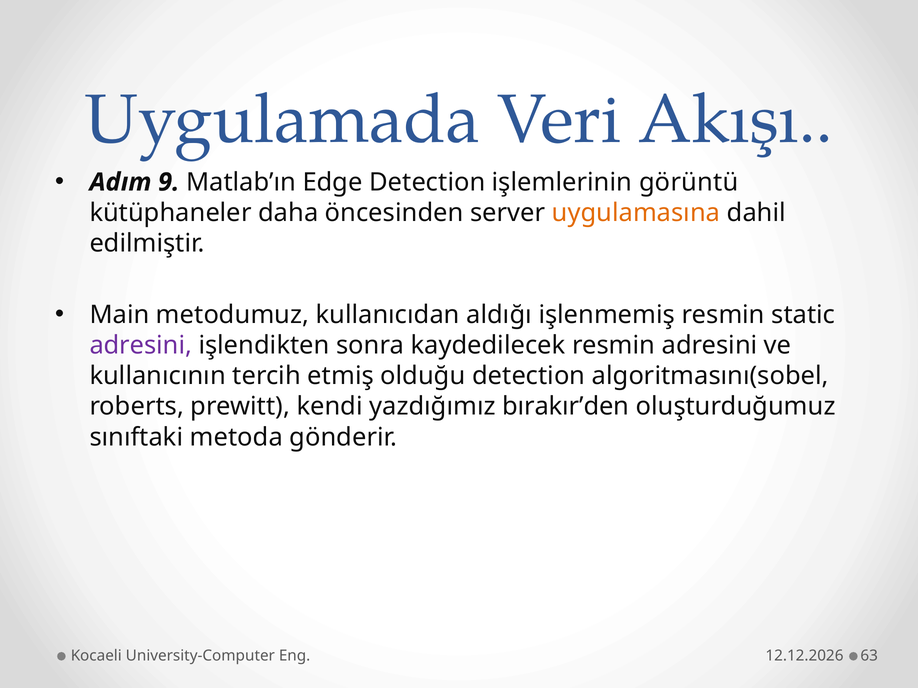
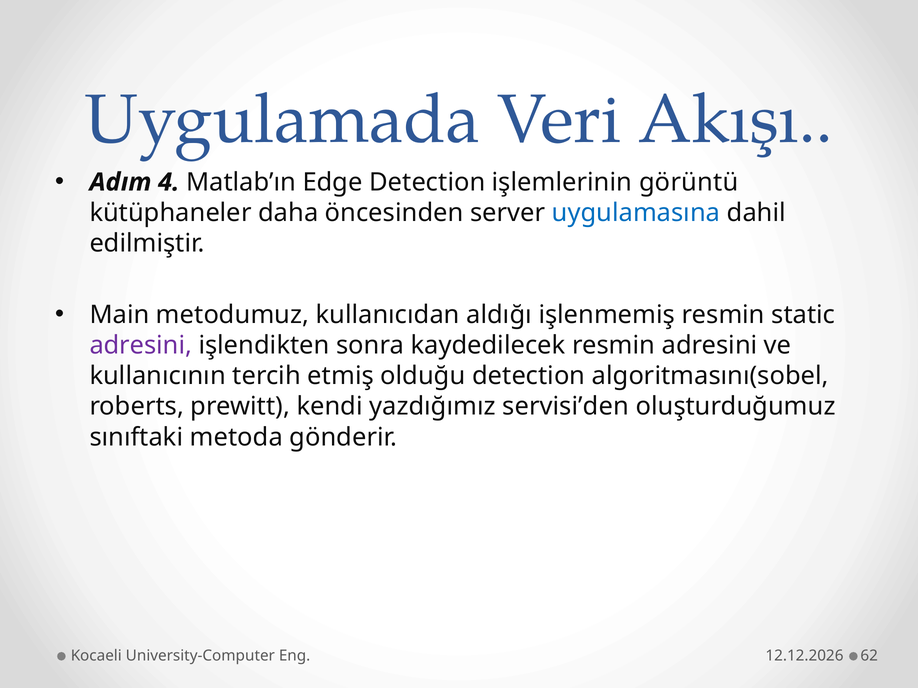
9: 9 -> 4
uygulamasına colour: orange -> blue
bırakır’den: bırakır’den -> servisi’den
63: 63 -> 62
